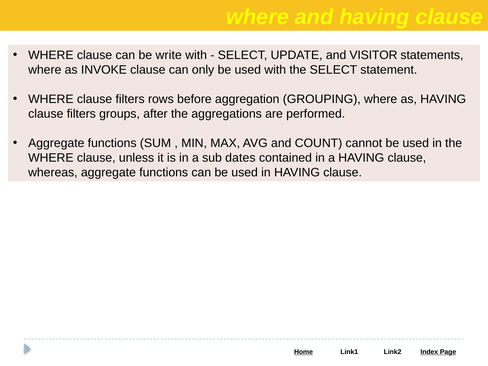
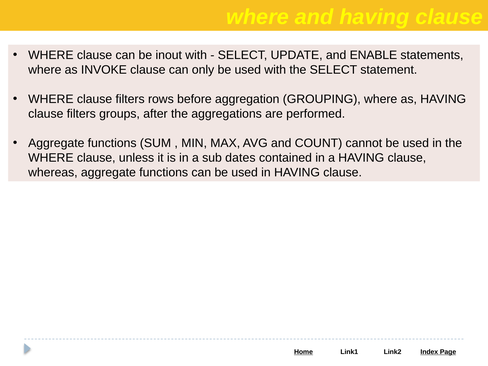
write: write -> inout
VISITOR: VISITOR -> ENABLE
